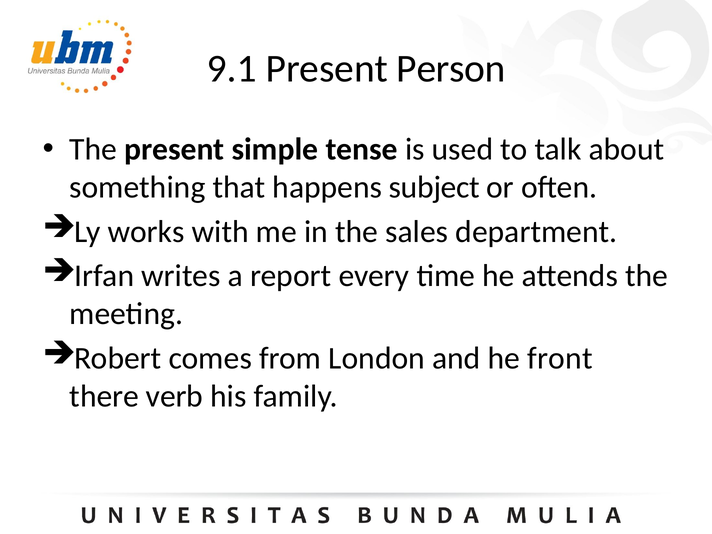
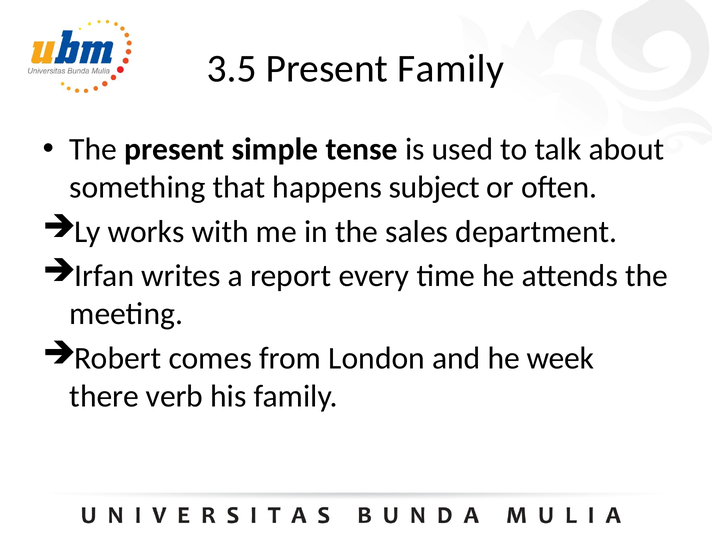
9.1: 9.1 -> 3.5
Present Person: Person -> Family
front: front -> week
